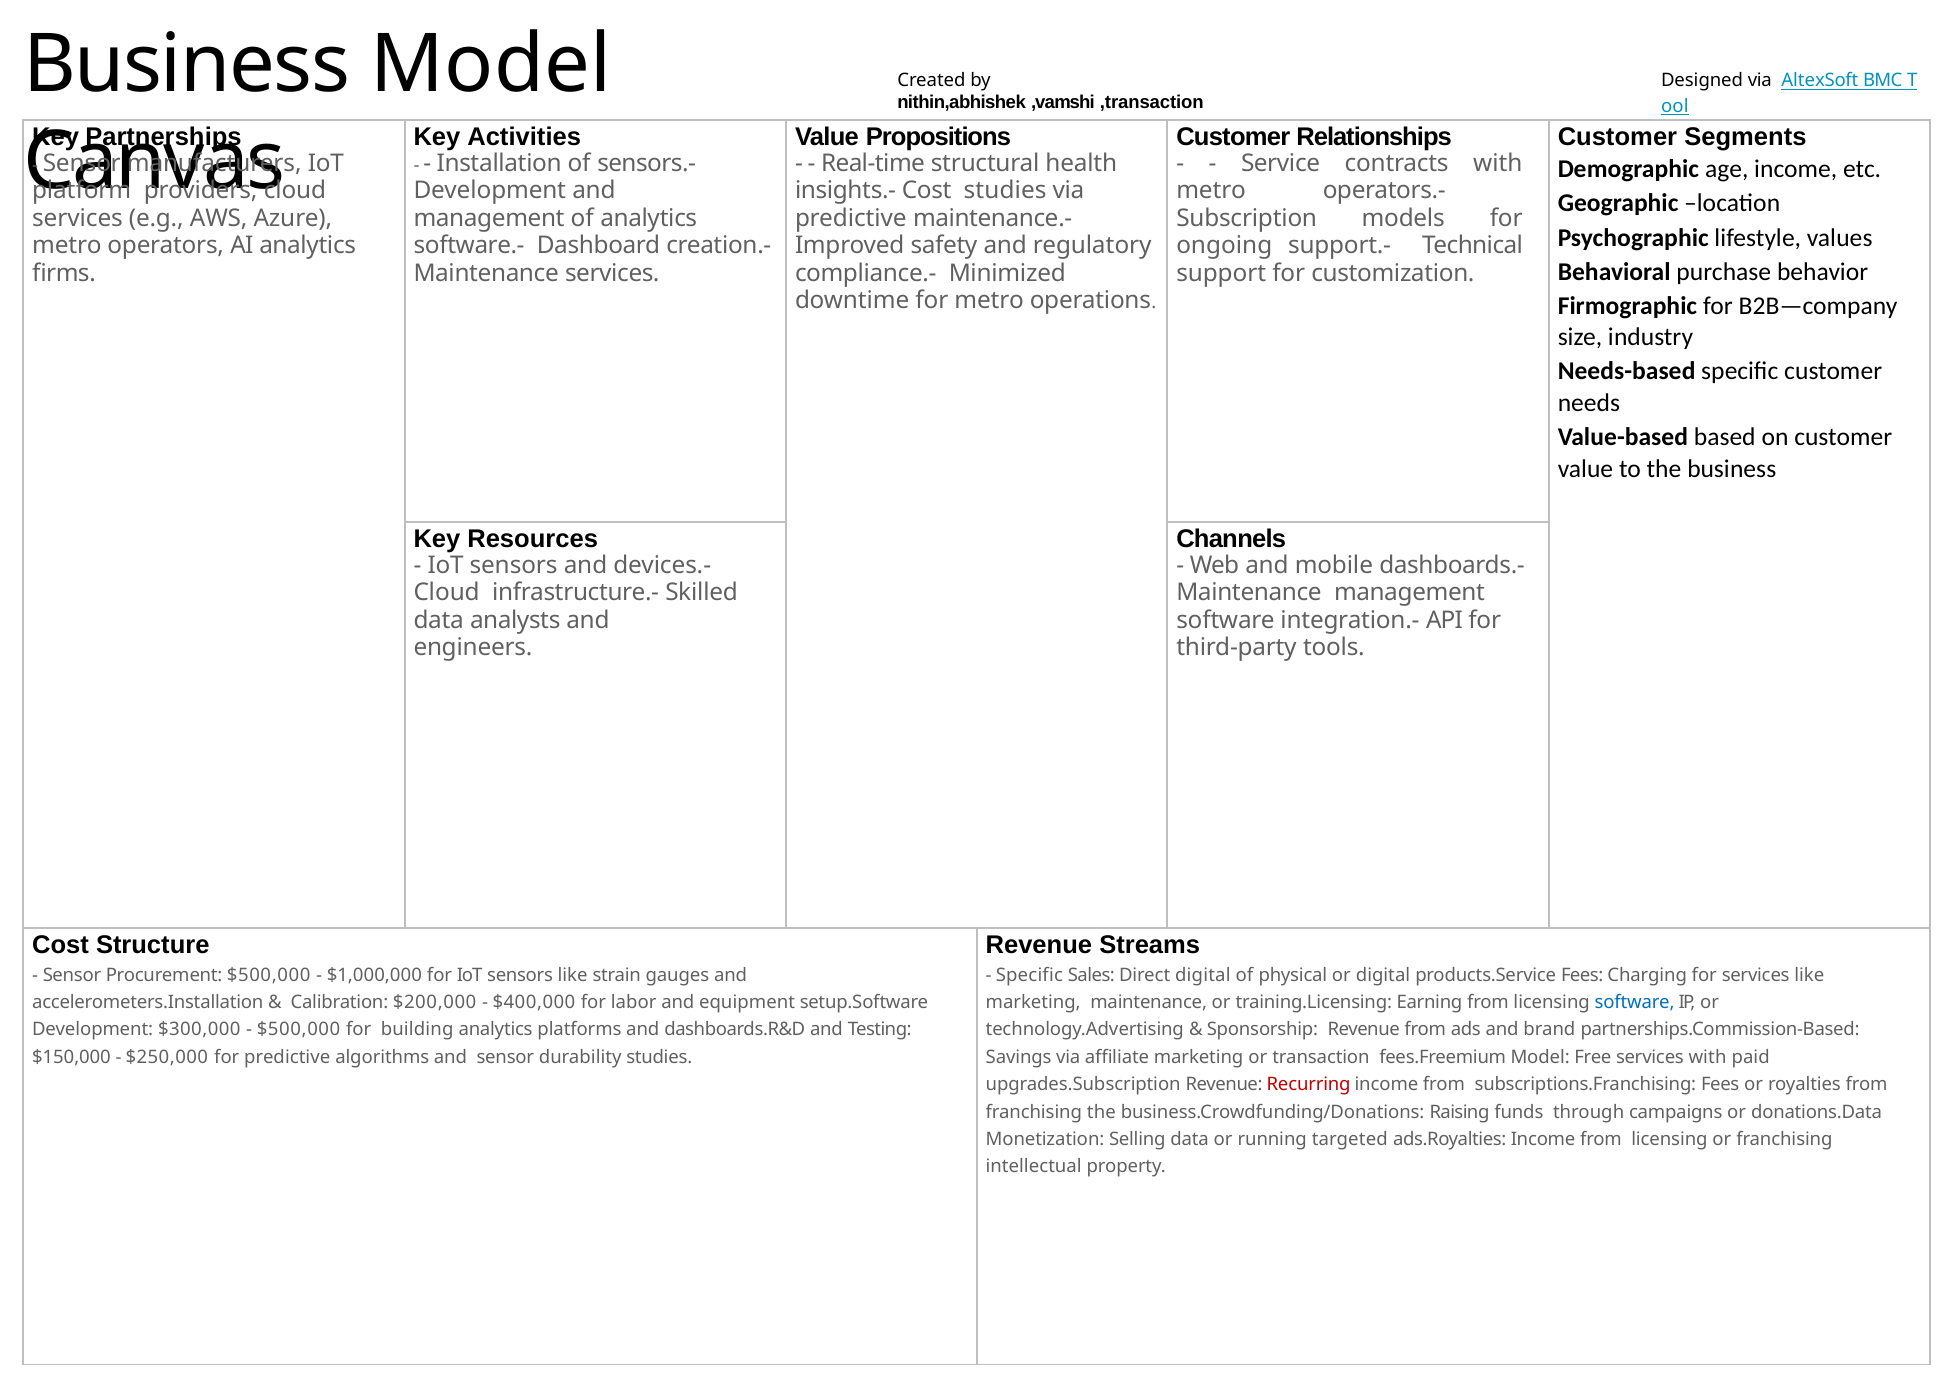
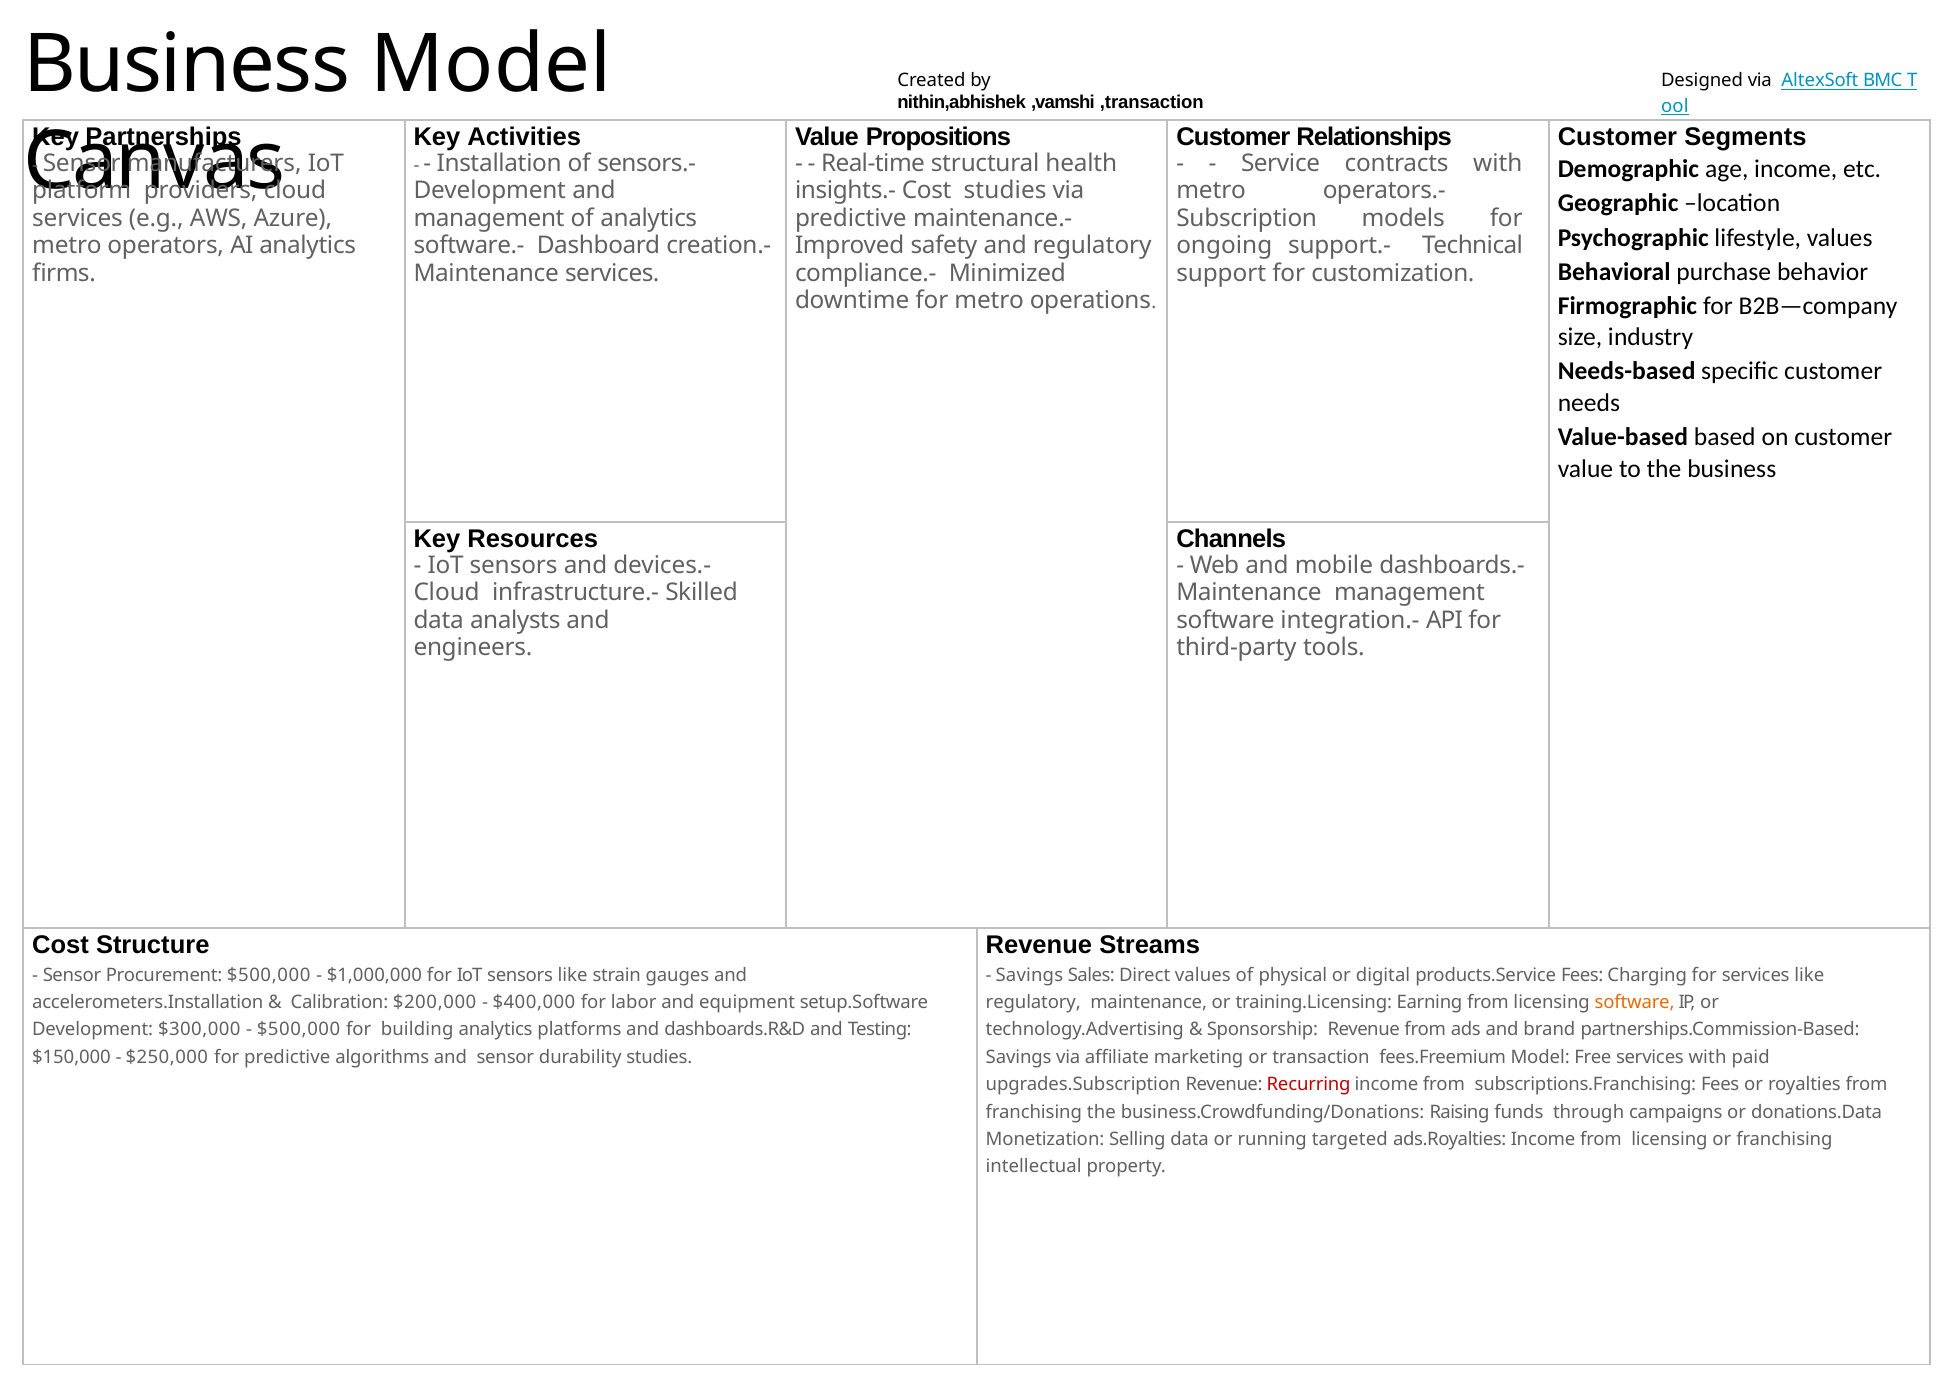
Specific at (1029, 975): Specific -> Savings
Direct digital: digital -> values
marketing at (1033, 1003): marketing -> regulatory
software at (1635, 1003) colour: blue -> orange
